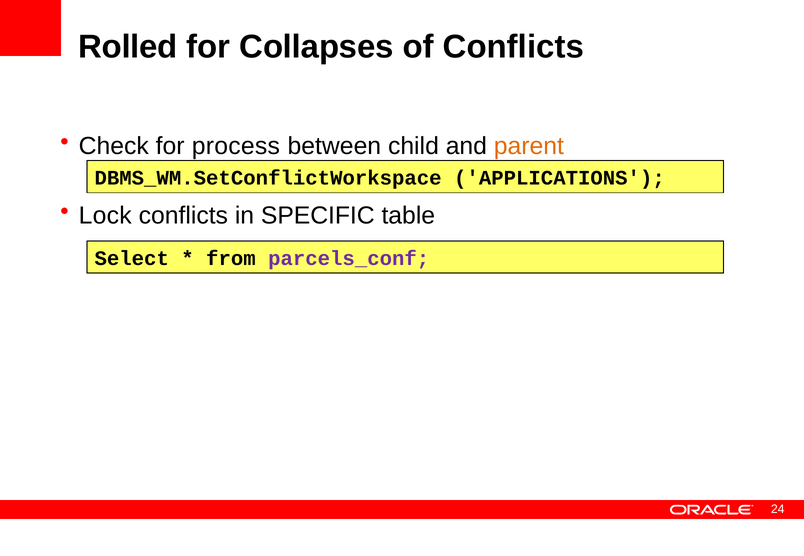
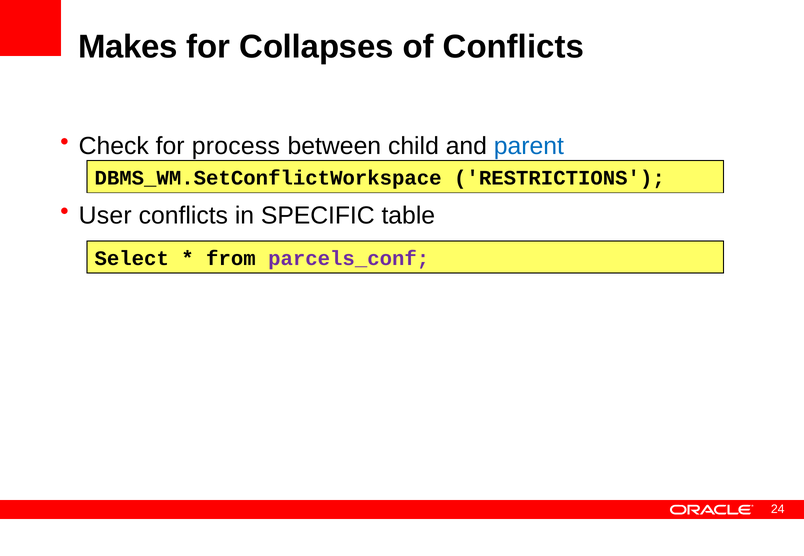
Rolled: Rolled -> Makes
parent colour: orange -> blue
APPLICATIONS: APPLICATIONS -> RESTRICTIONS
Lock: Lock -> User
